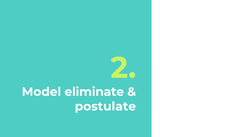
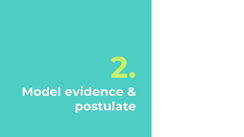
eliminate: eliminate -> evidence
